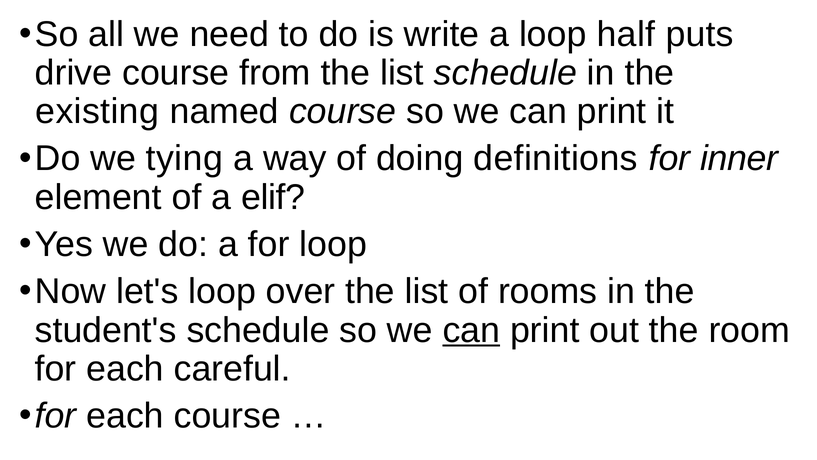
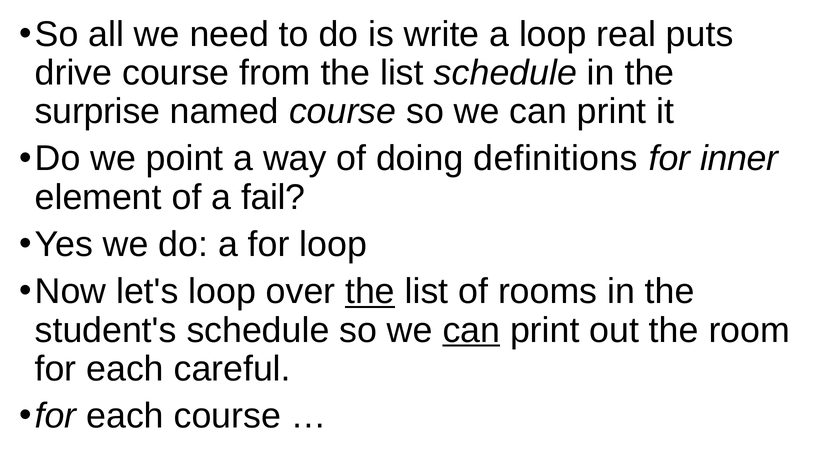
half: half -> real
existing: existing -> surprise
tying: tying -> point
elif: elif -> fail
the at (370, 291) underline: none -> present
